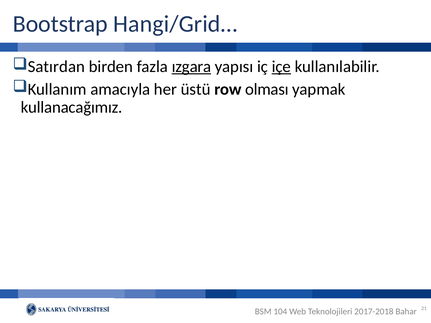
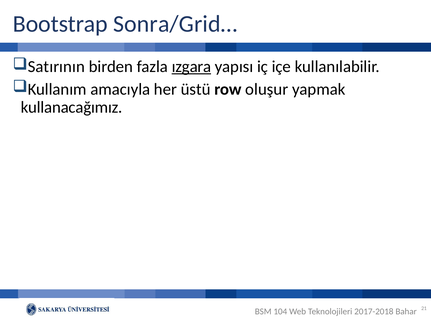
Hangi/Grid…: Hangi/Grid… -> Sonra/Grid…
Satırdan: Satırdan -> Satırının
içe underline: present -> none
olması: olması -> oluşur
